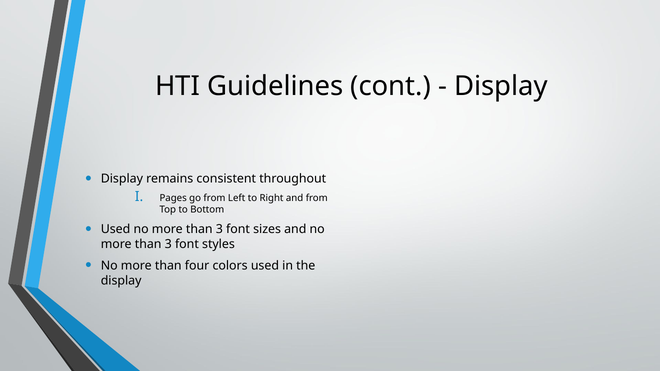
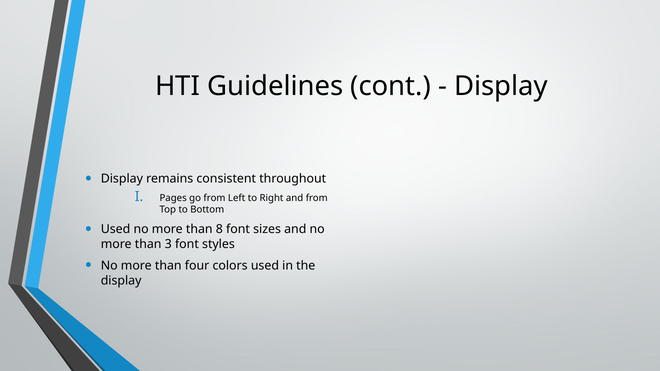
3 at (219, 230): 3 -> 8
